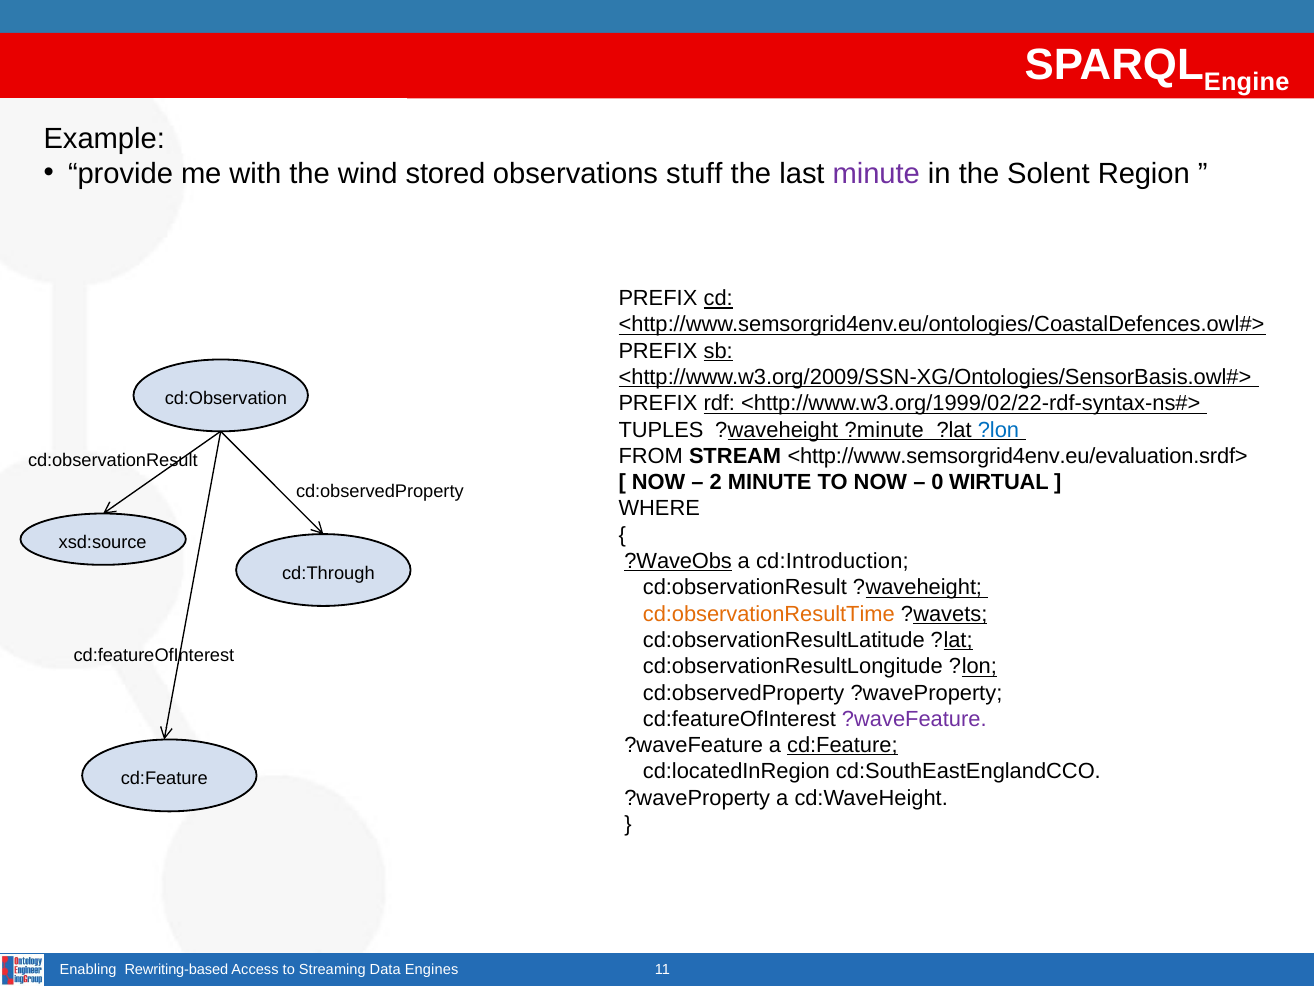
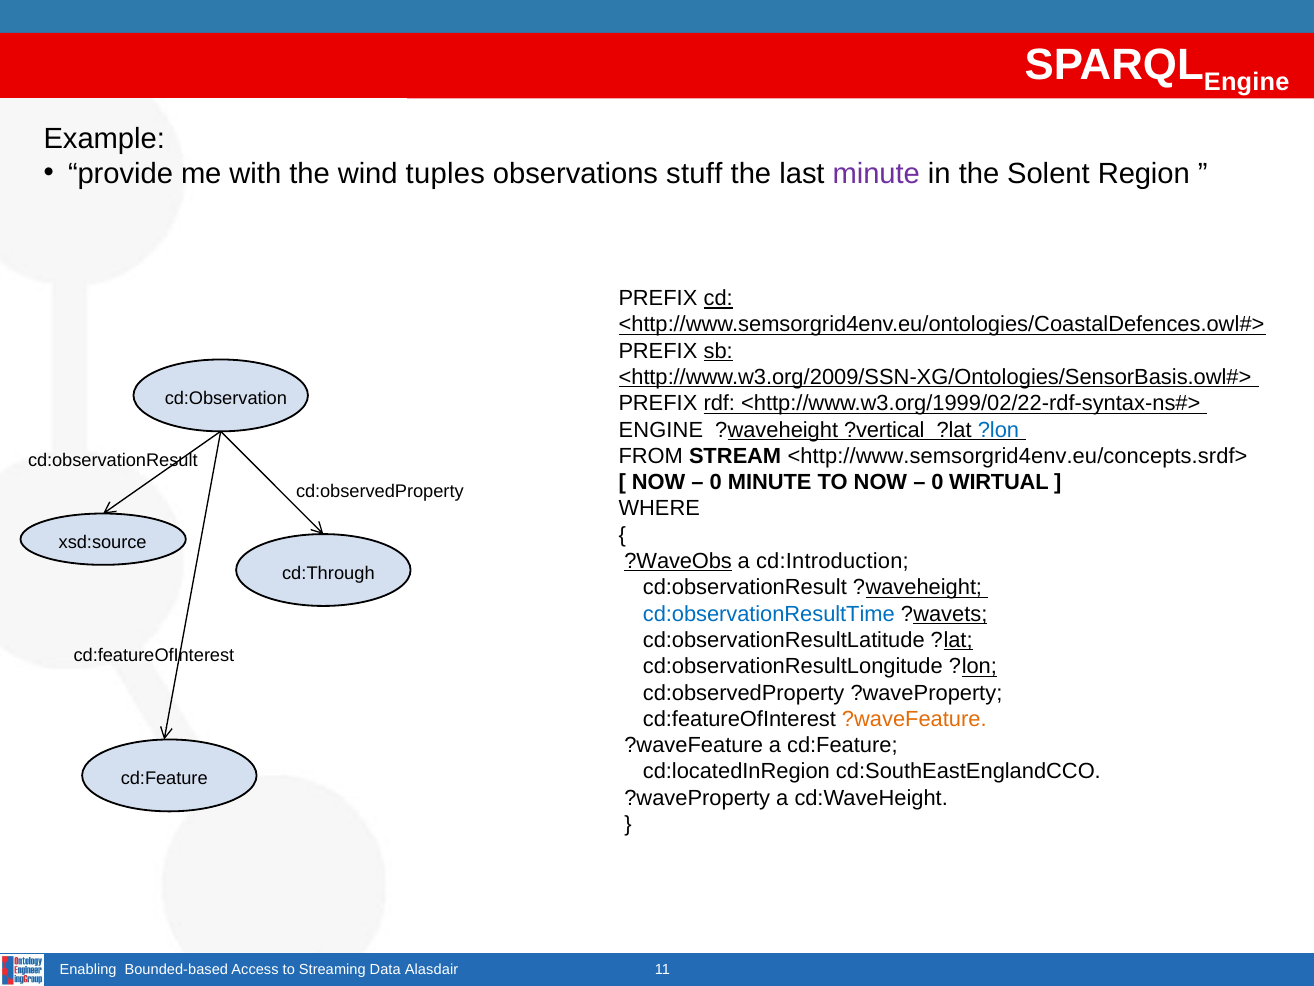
stored: stored -> tuples
TUPLES at (661, 430): TUPLES -> ENGINE
?minute: ?minute -> ?vertical
<http://www.semsorgrid4env.eu/evaluation.srdf>: <http://www.semsorgrid4env.eu/evaluation.srdf> -> <http://www.semsorgrid4env.eu/concepts.srdf>
2 at (716, 482): 2 -> 0
cd:observationResultTime colour: orange -> blue
?waveFeature at (914, 719) colour: purple -> orange
cd:Feature at (842, 745) underline: present -> none
Rewriting-based: Rewriting-based -> Bounded-based
Engines: Engines -> Alasdair
